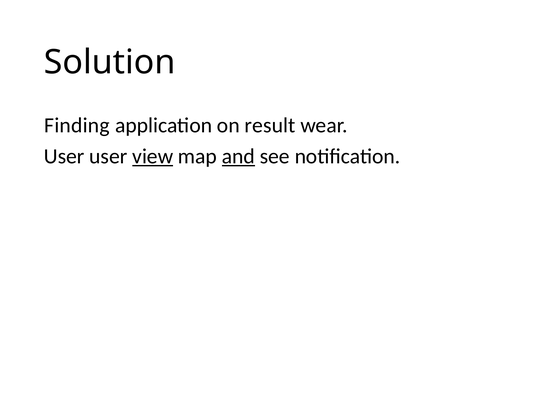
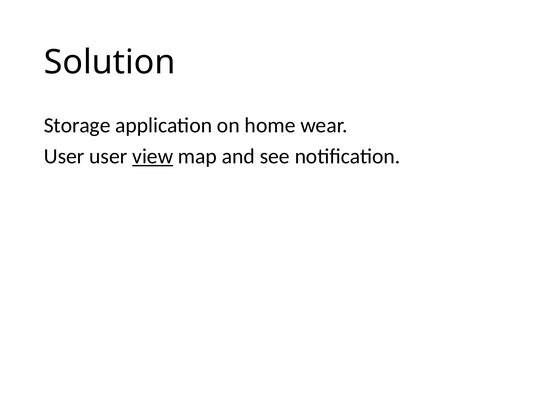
Finding: Finding -> Storage
result: result -> home
and underline: present -> none
